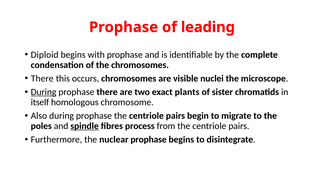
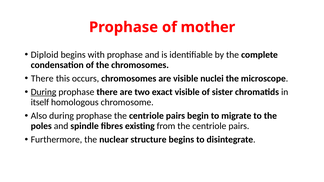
leading: leading -> mother
exact plants: plants -> visible
spindle underline: present -> none
process: process -> existing
nuclear prophase: prophase -> structure
